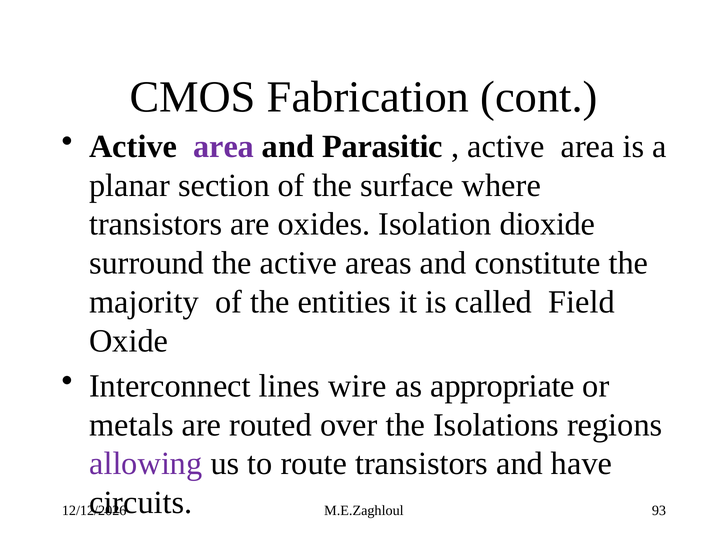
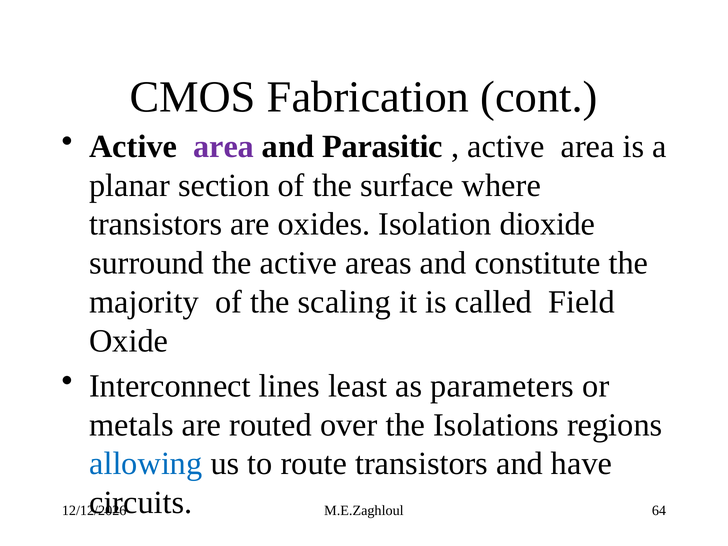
entities: entities -> scaling
wire: wire -> least
appropriate: appropriate -> parameters
allowing colour: purple -> blue
93: 93 -> 64
